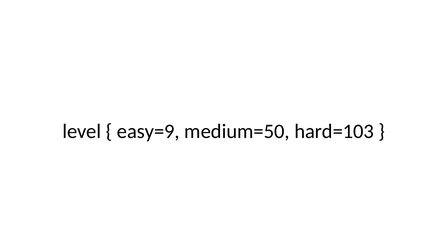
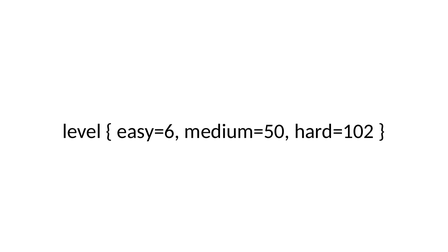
easy=9: easy=9 -> easy=6
hard=103: hard=103 -> hard=102
